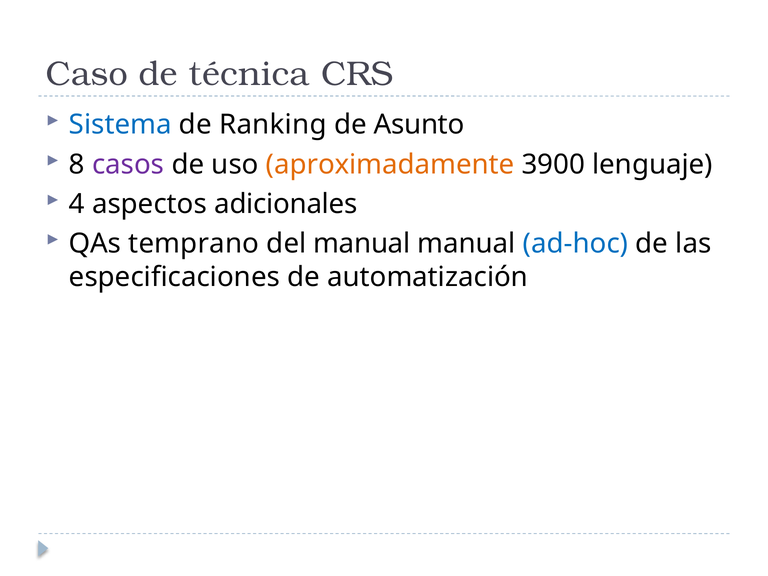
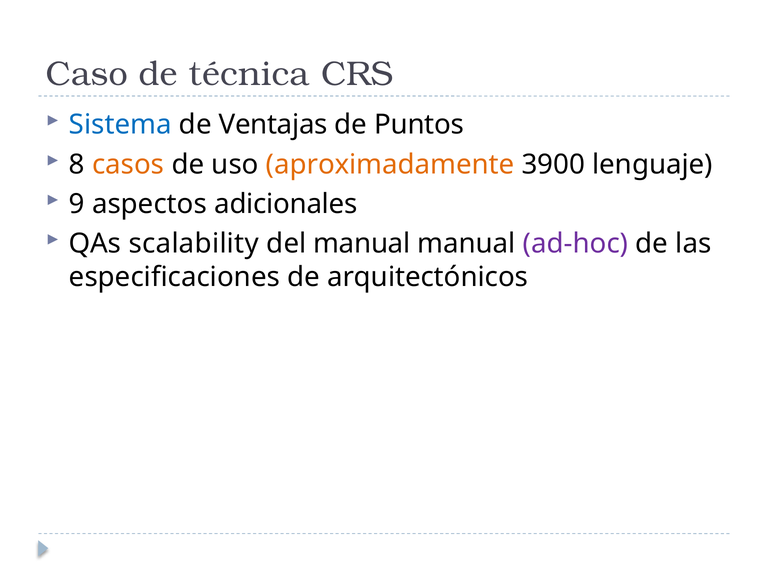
Ranking: Ranking -> Ventajas
Asunto: Asunto -> Puntos
casos colour: purple -> orange
4: 4 -> 9
temprano: temprano -> scalability
ad-hoc colour: blue -> purple
automatización: automatización -> arquitectónicos
